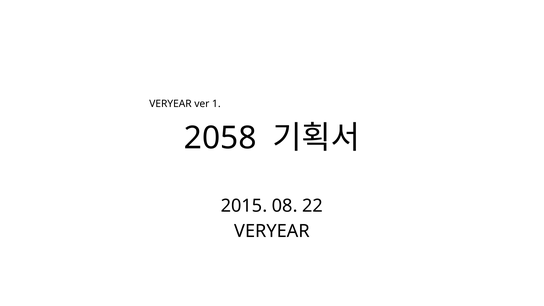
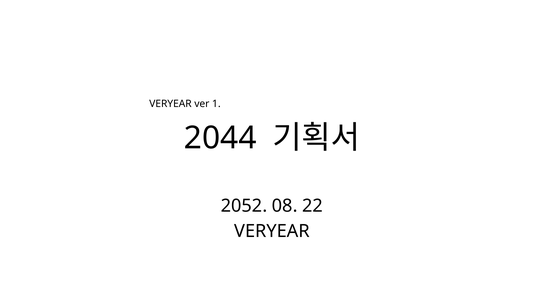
2058: 2058 -> 2044
2015: 2015 -> 2052
